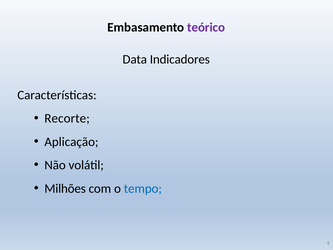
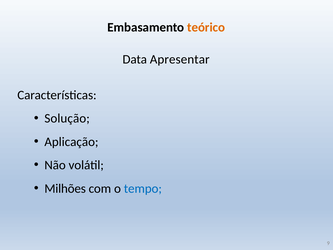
teórico colour: purple -> orange
Indicadores: Indicadores -> Apresentar
Recorte: Recorte -> Solução
